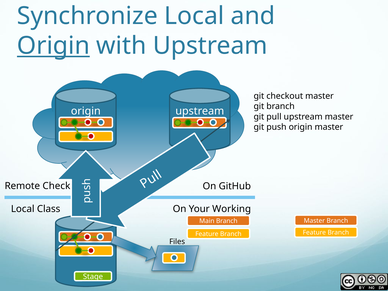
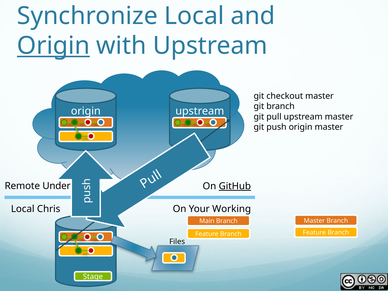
Check: Check -> Under
GitHub underline: none -> present
Class: Class -> Chris
